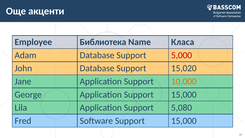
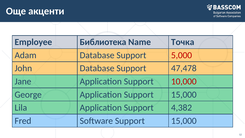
Класа: Класа -> Точка
15,020: 15,020 -> 47,478
10,000 colour: orange -> red
5,080: 5,080 -> 4,382
